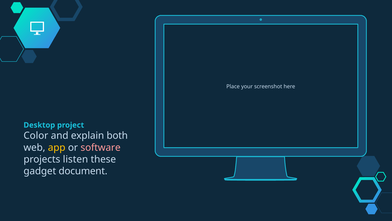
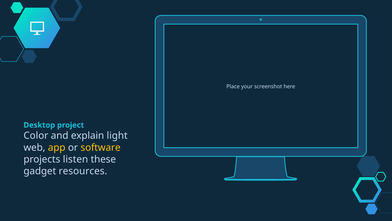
both: both -> light
software colour: pink -> yellow
document: document -> resources
